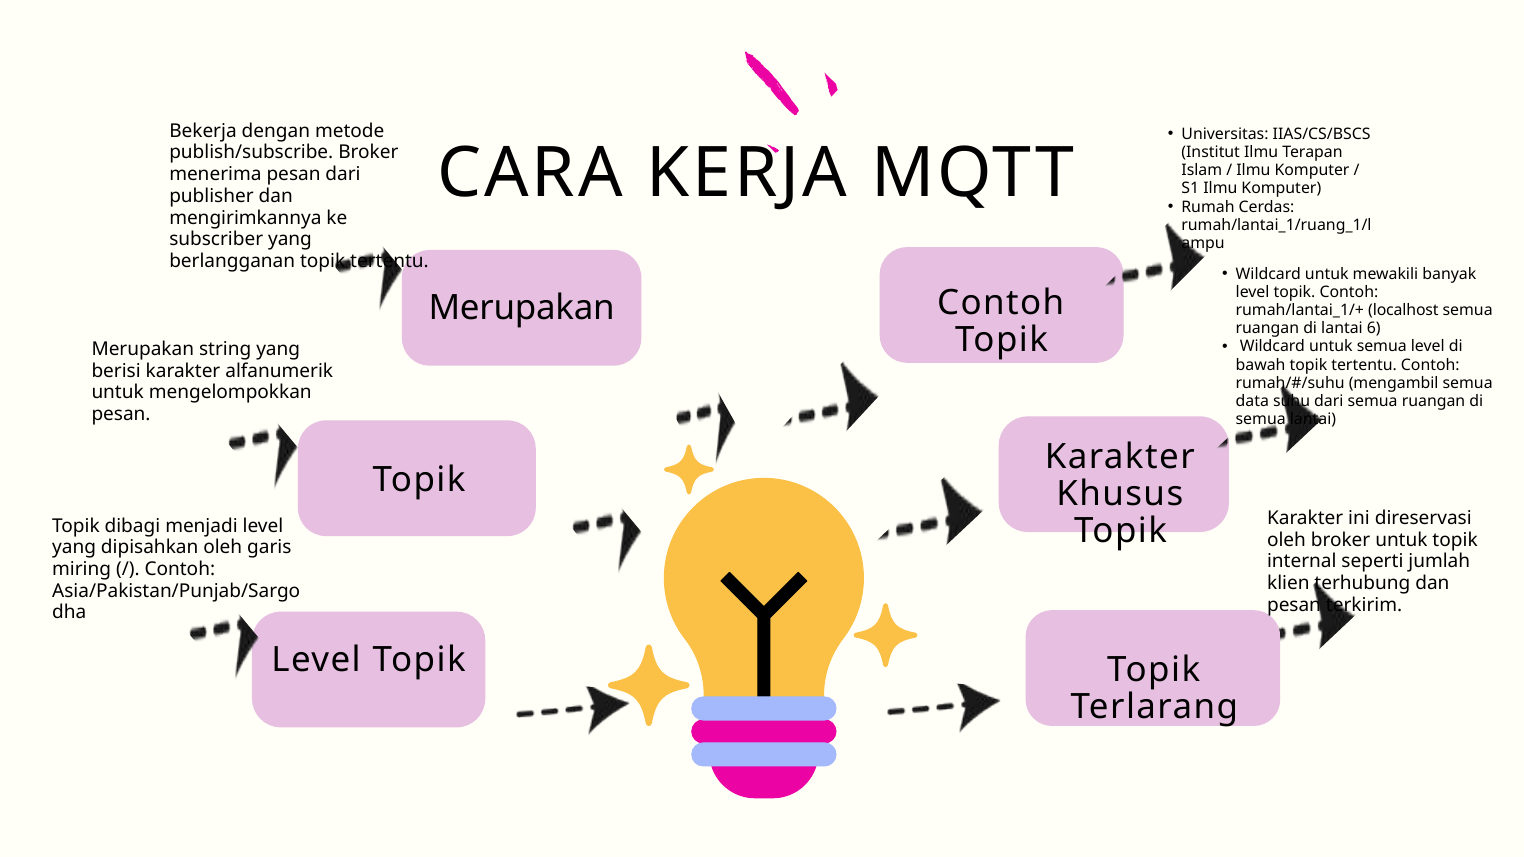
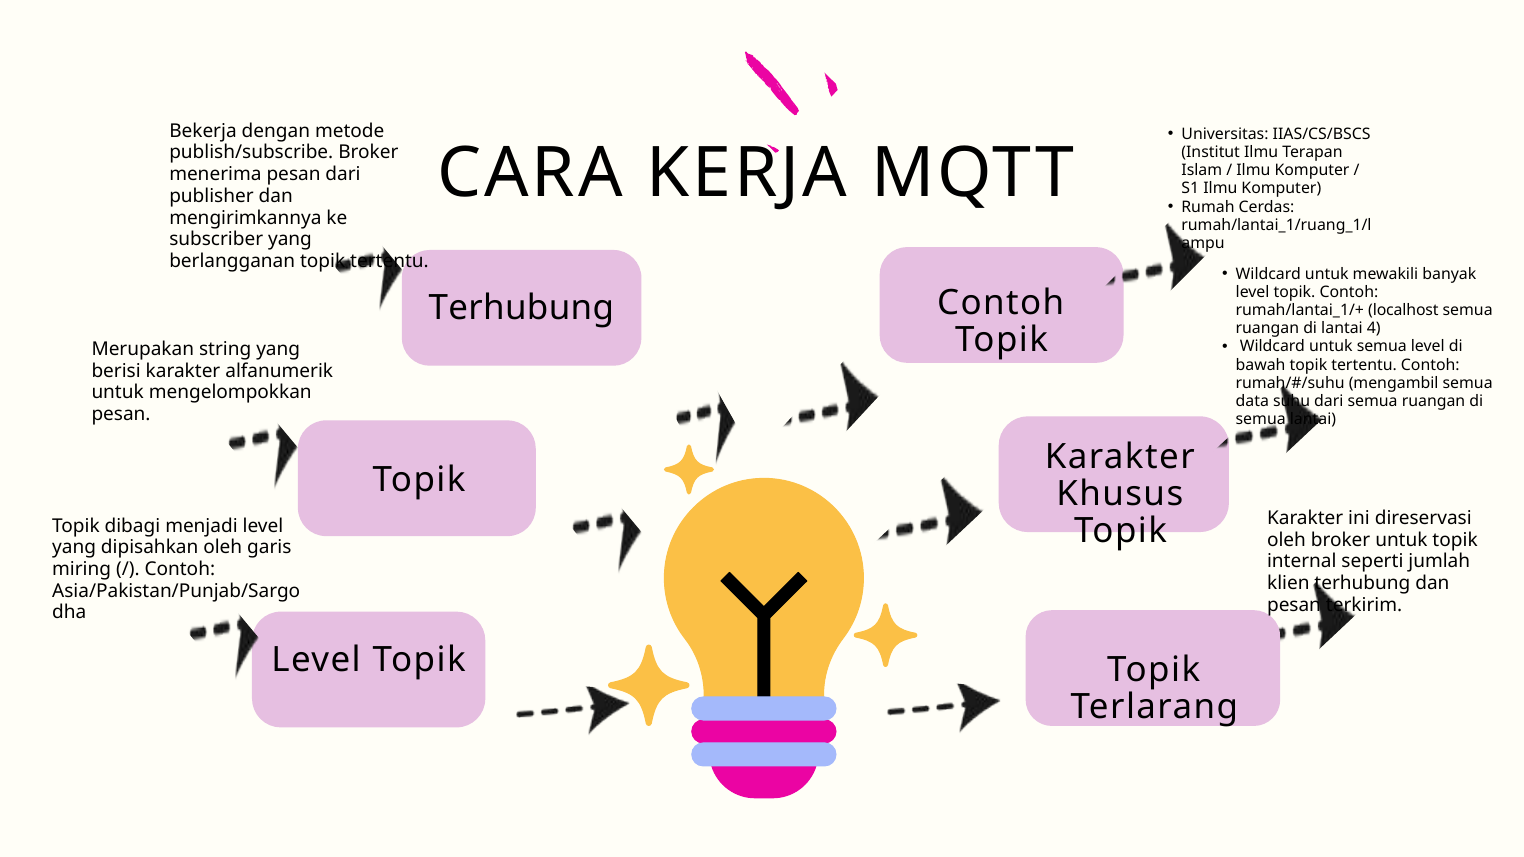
Merupakan at (522, 308): Merupakan -> Terhubung
6: 6 -> 4
